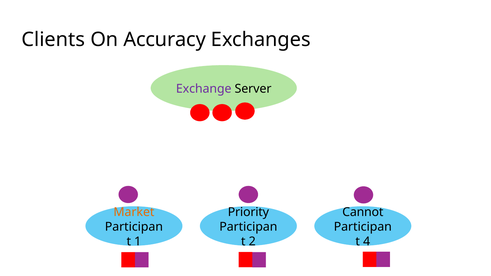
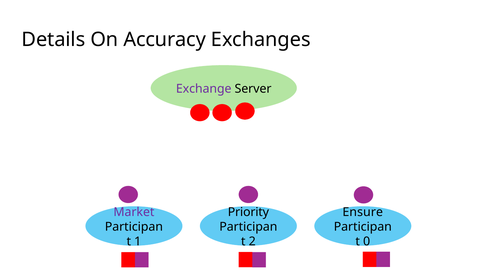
Clients: Clients -> Details
Market colour: orange -> purple
Cannot: Cannot -> Ensure
4: 4 -> 0
